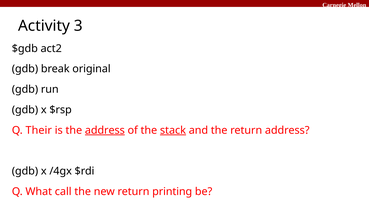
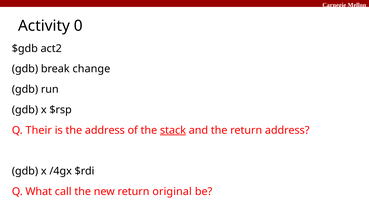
3: 3 -> 0
original: original -> change
address at (105, 131) underline: present -> none
printing: printing -> original
